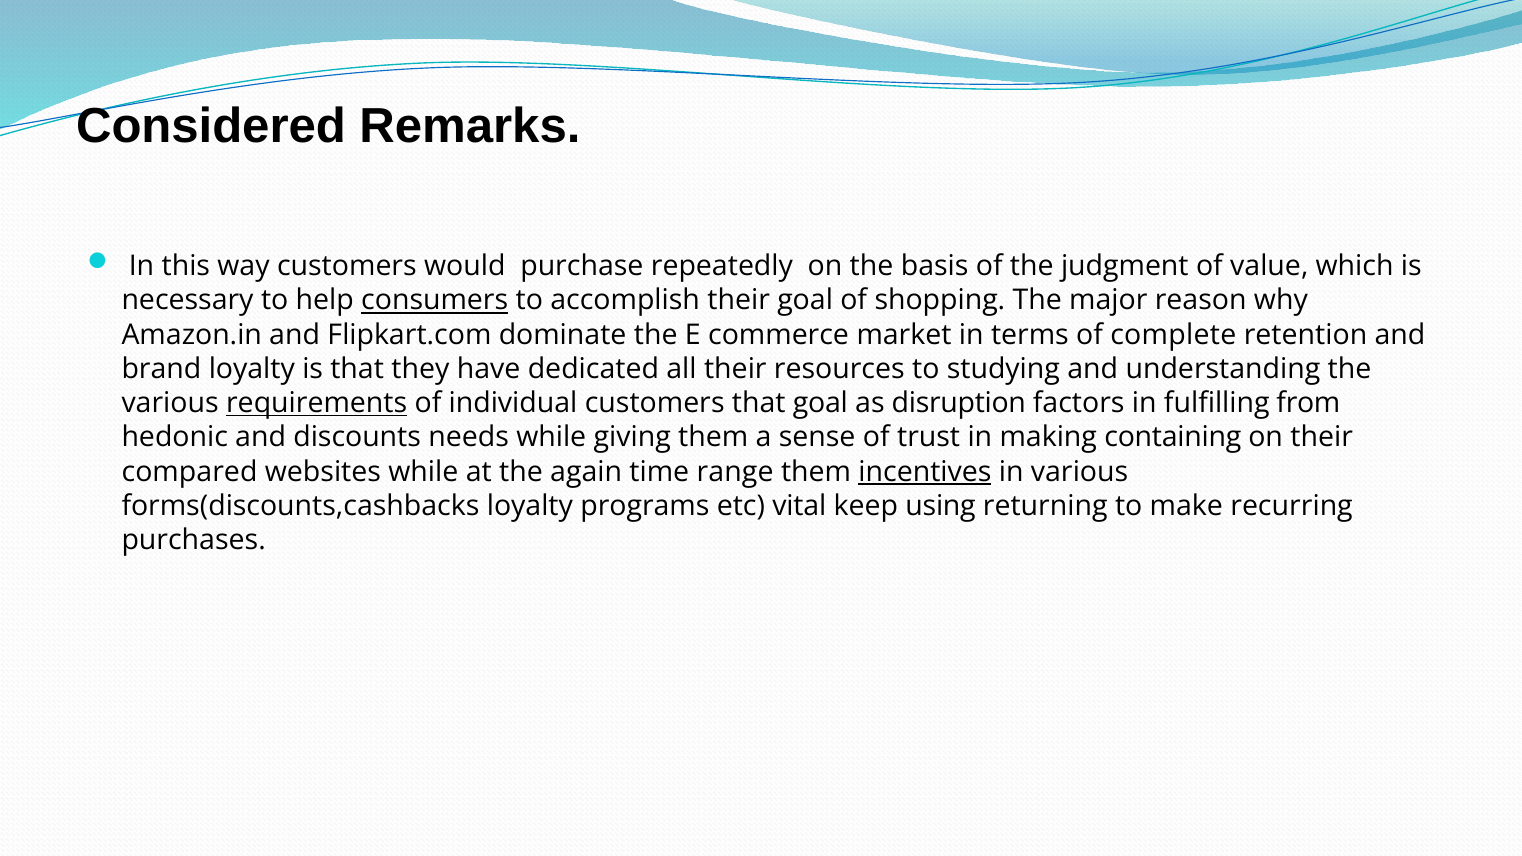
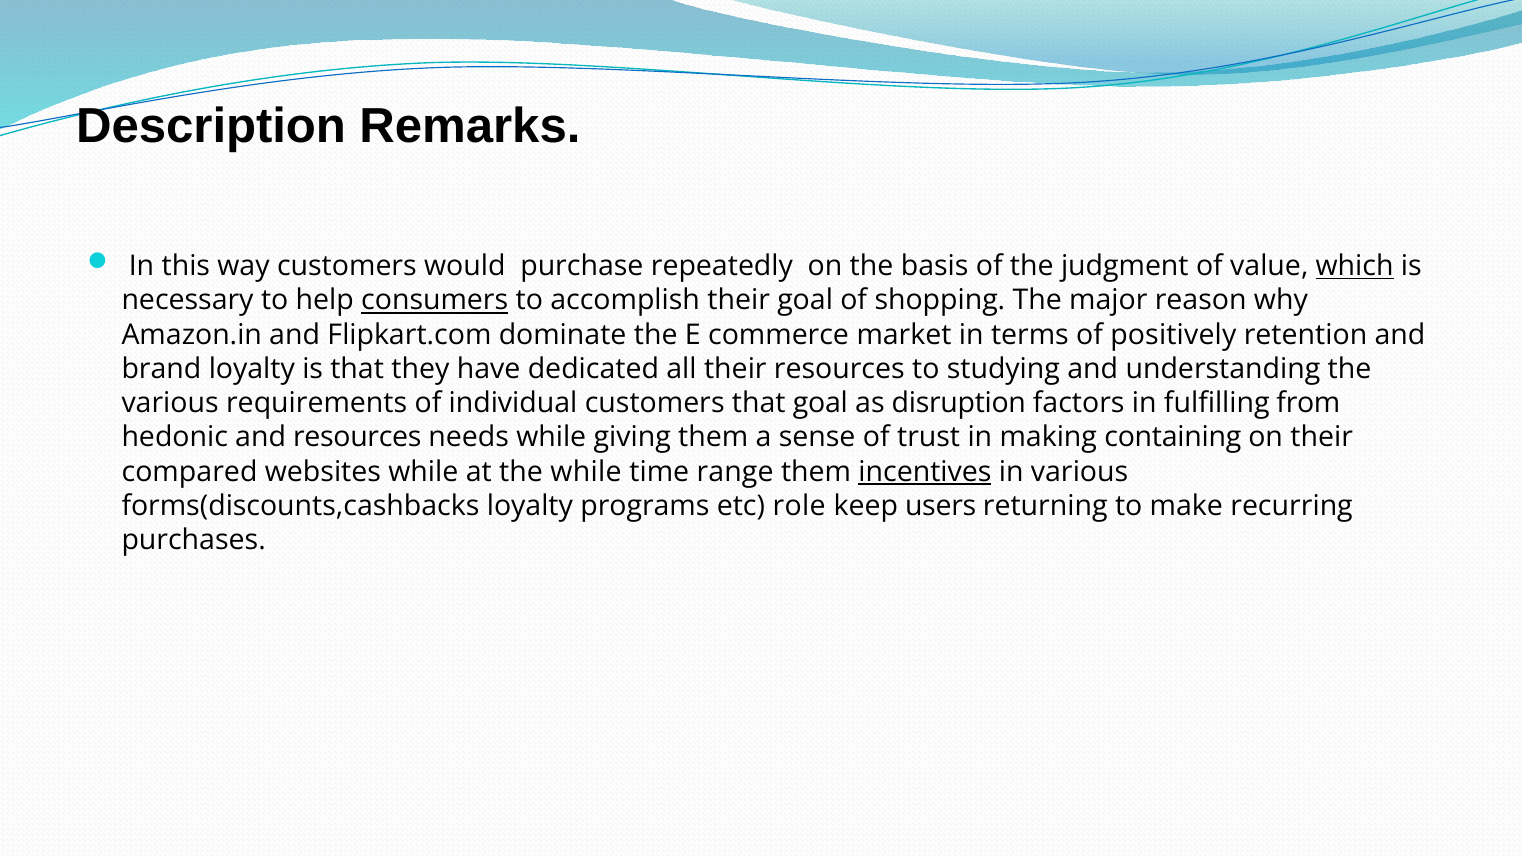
Considered: Considered -> Description
which underline: none -> present
complete: complete -> positively
requirements underline: present -> none
and discounts: discounts -> resources
the again: again -> while
vital: vital -> role
using: using -> users
